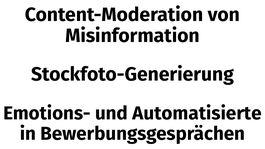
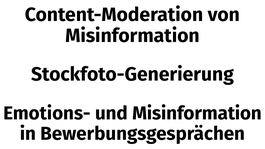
und Automatisierte: Automatisierte -> Misinformation
